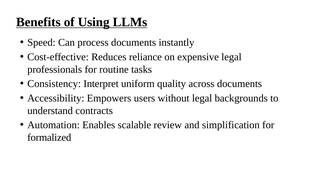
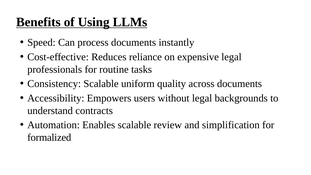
Consistency Interpret: Interpret -> Scalable
